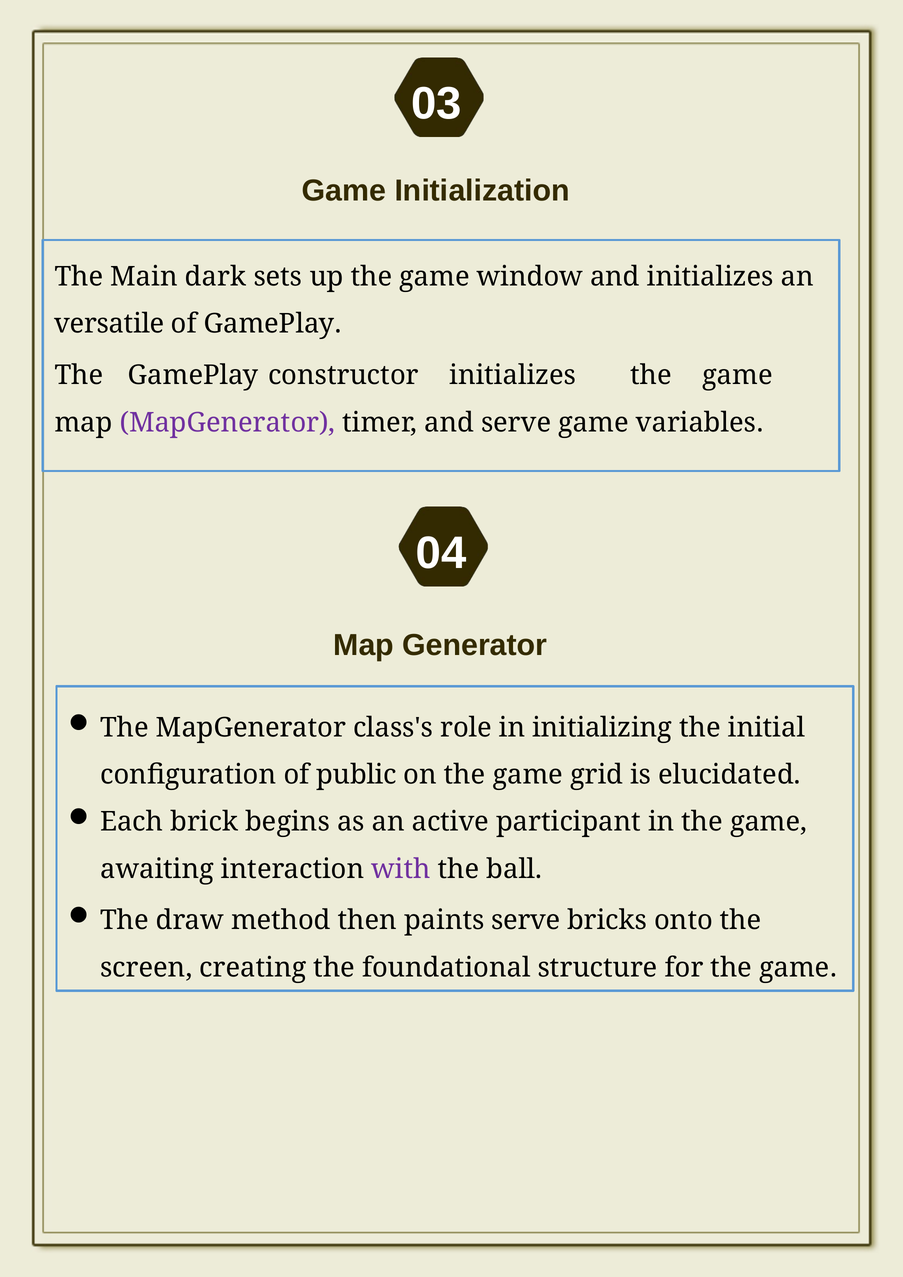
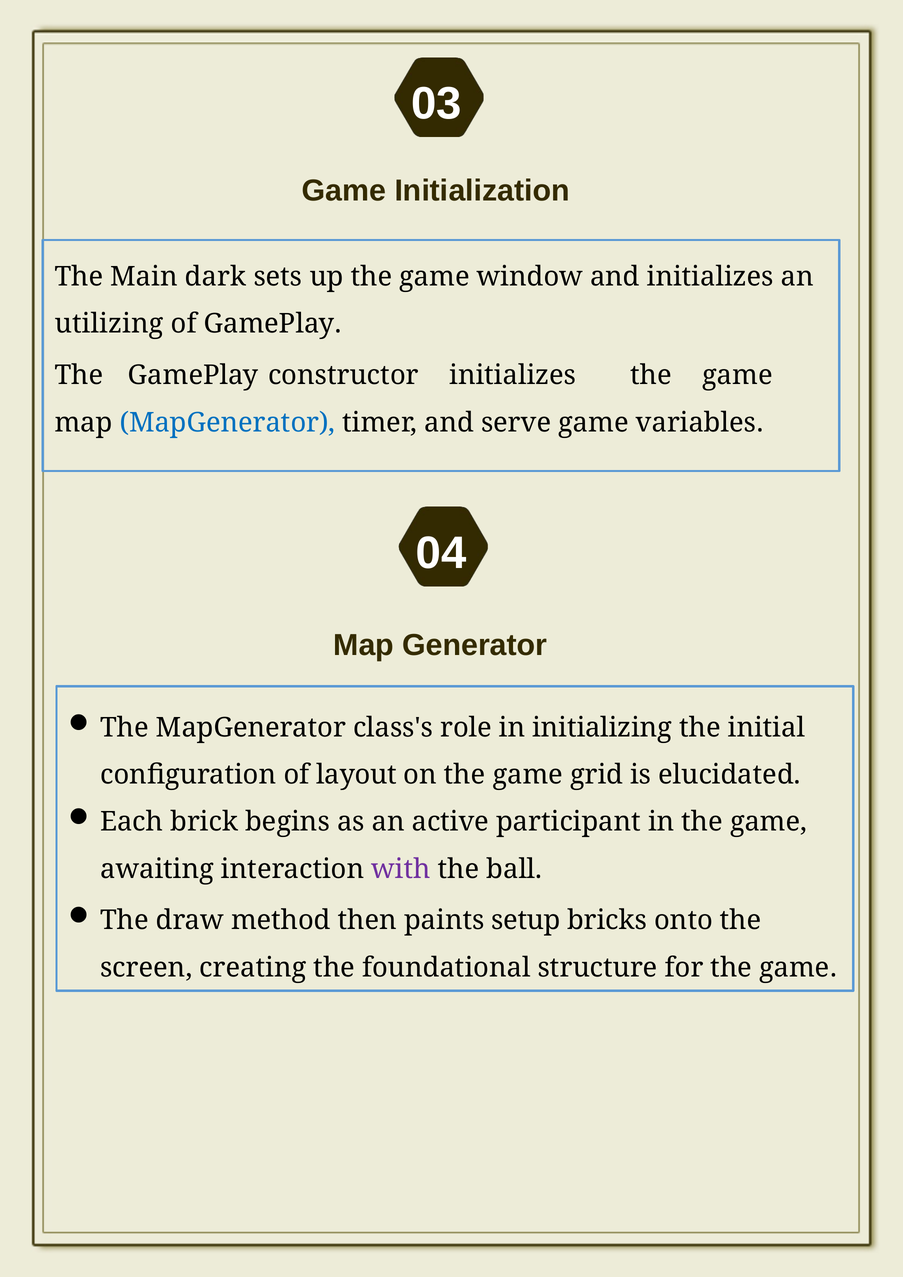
versatile: versatile -> utilizing
MapGenerator at (227, 423) colour: purple -> blue
public: public -> layout
paints serve: serve -> setup
